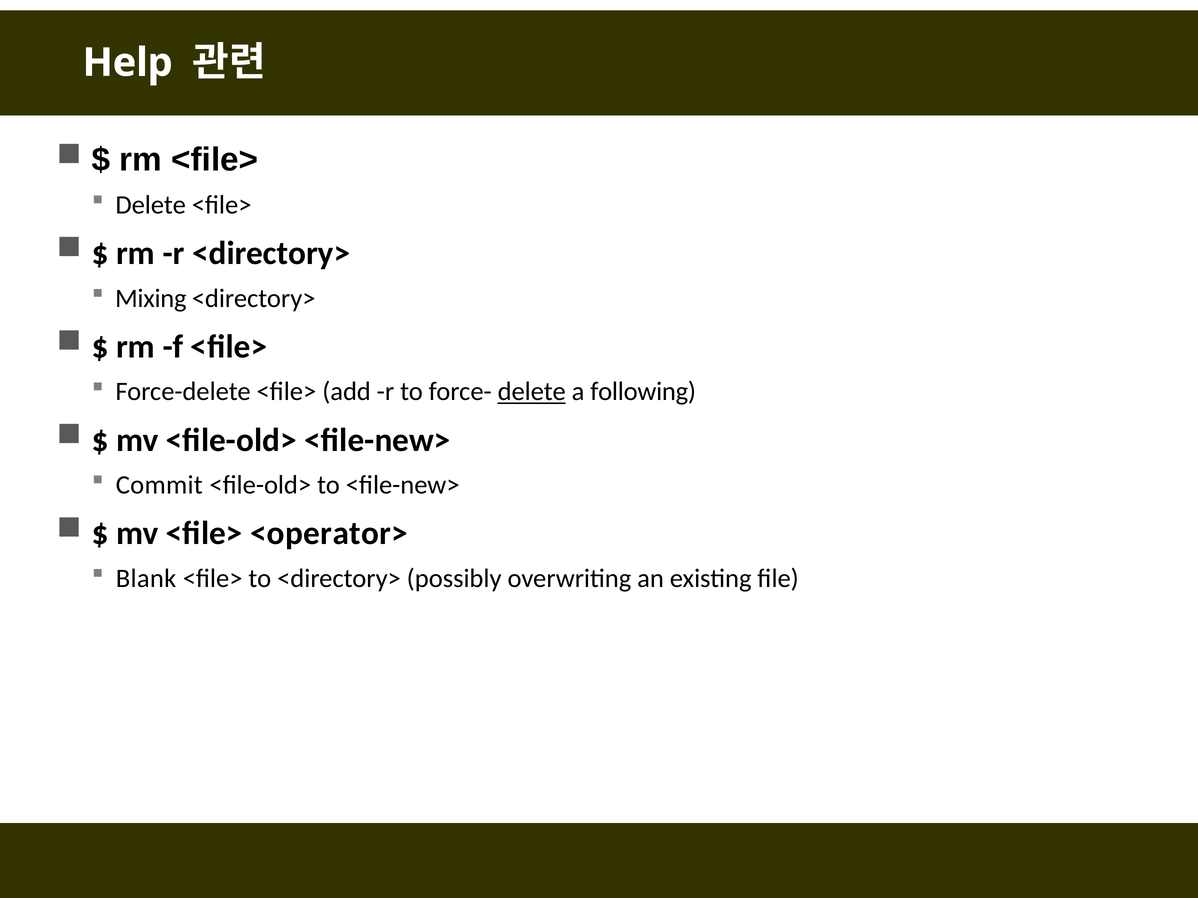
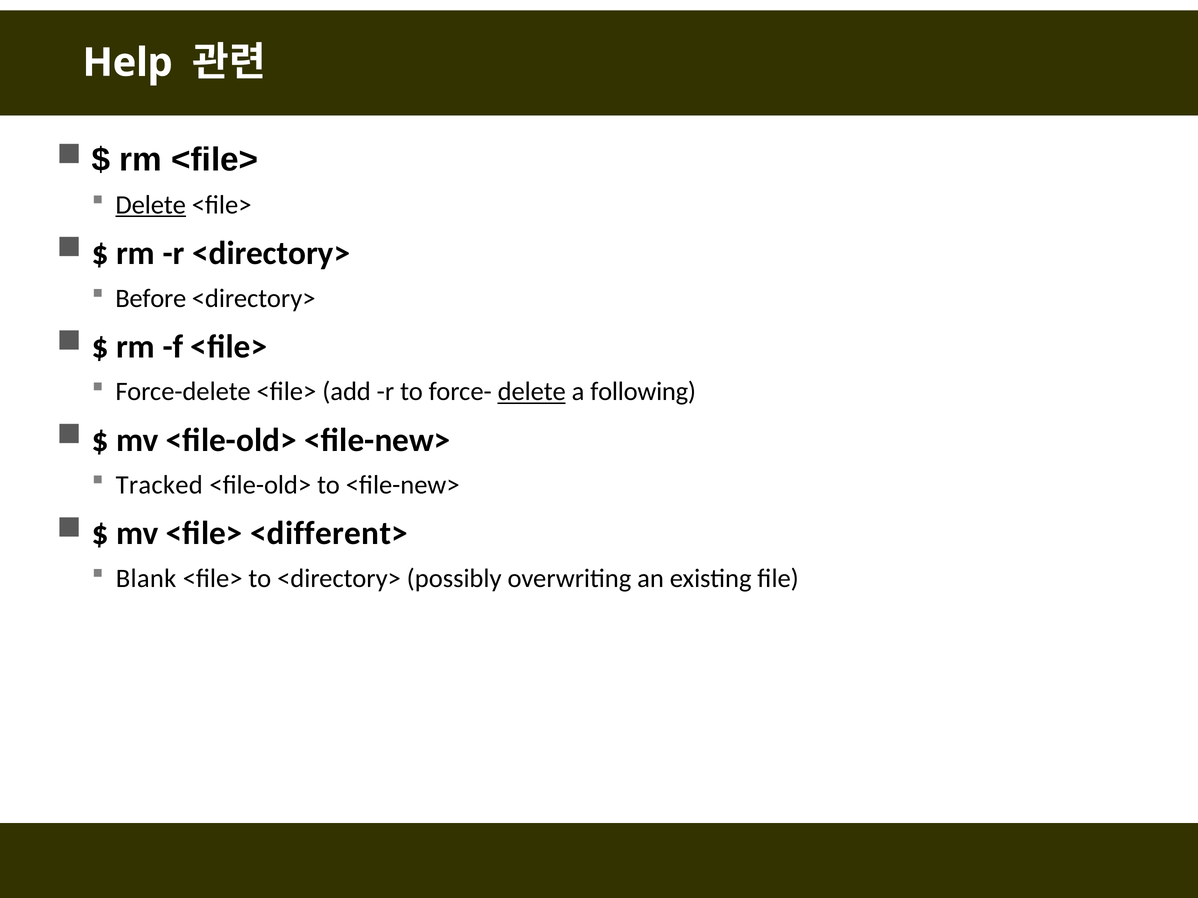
Delete at (151, 205) underline: none -> present
Mixing: Mixing -> Before
Commit: Commit -> Tracked
<operator>: <operator> -> <different>
